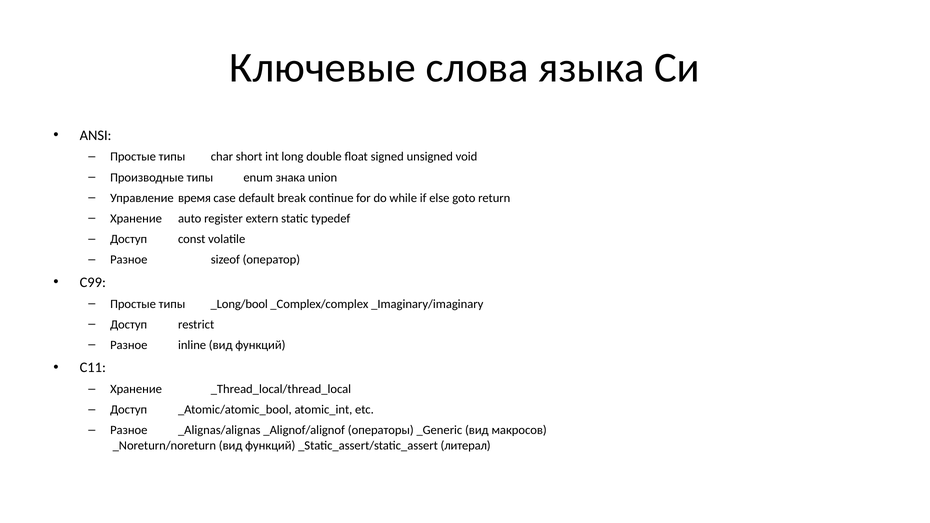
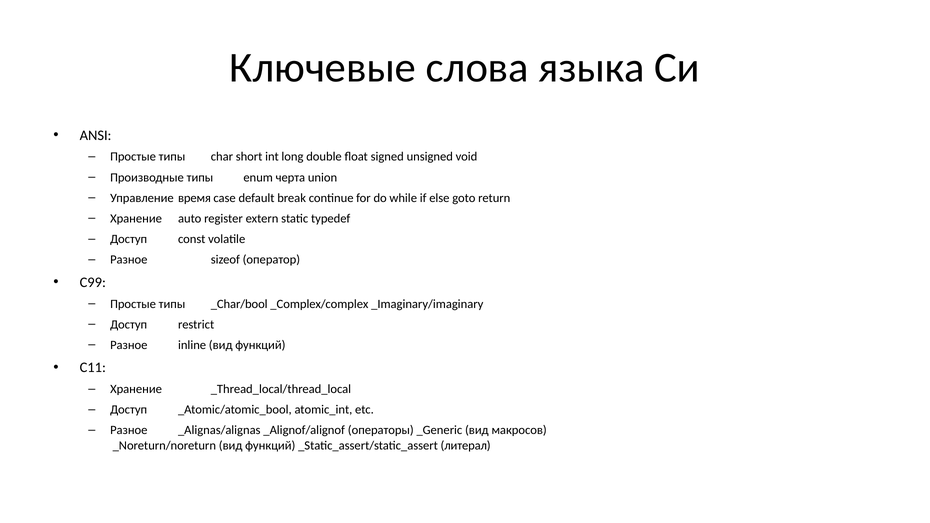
знака: знака -> черта
_Long/bool: _Long/bool -> _Char/bool
